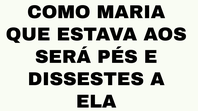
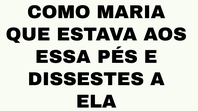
SERÁ: SERÁ -> ESSA
